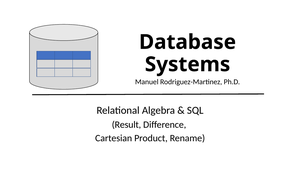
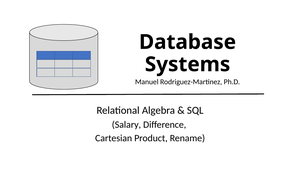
Result: Result -> Salary
